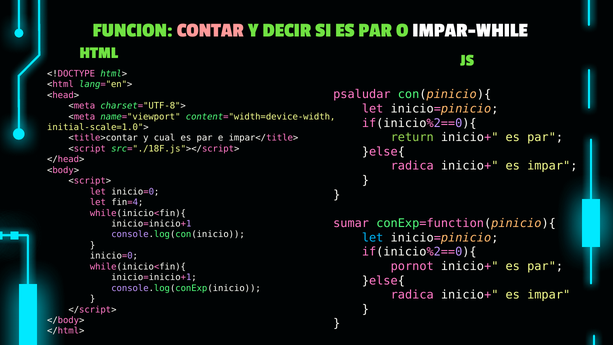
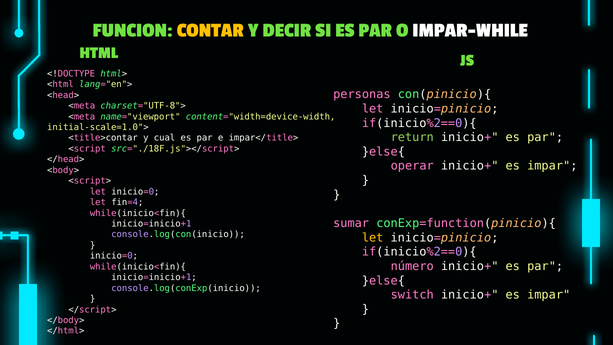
CONTAR colour: pink -> yellow
psaludar: psaludar -> personas
radica at (412, 166): radica -> operar
let at (373, 238) colour: light blue -> yellow
pornot: pornot -> número
radica at (412, 295): radica -> switch
